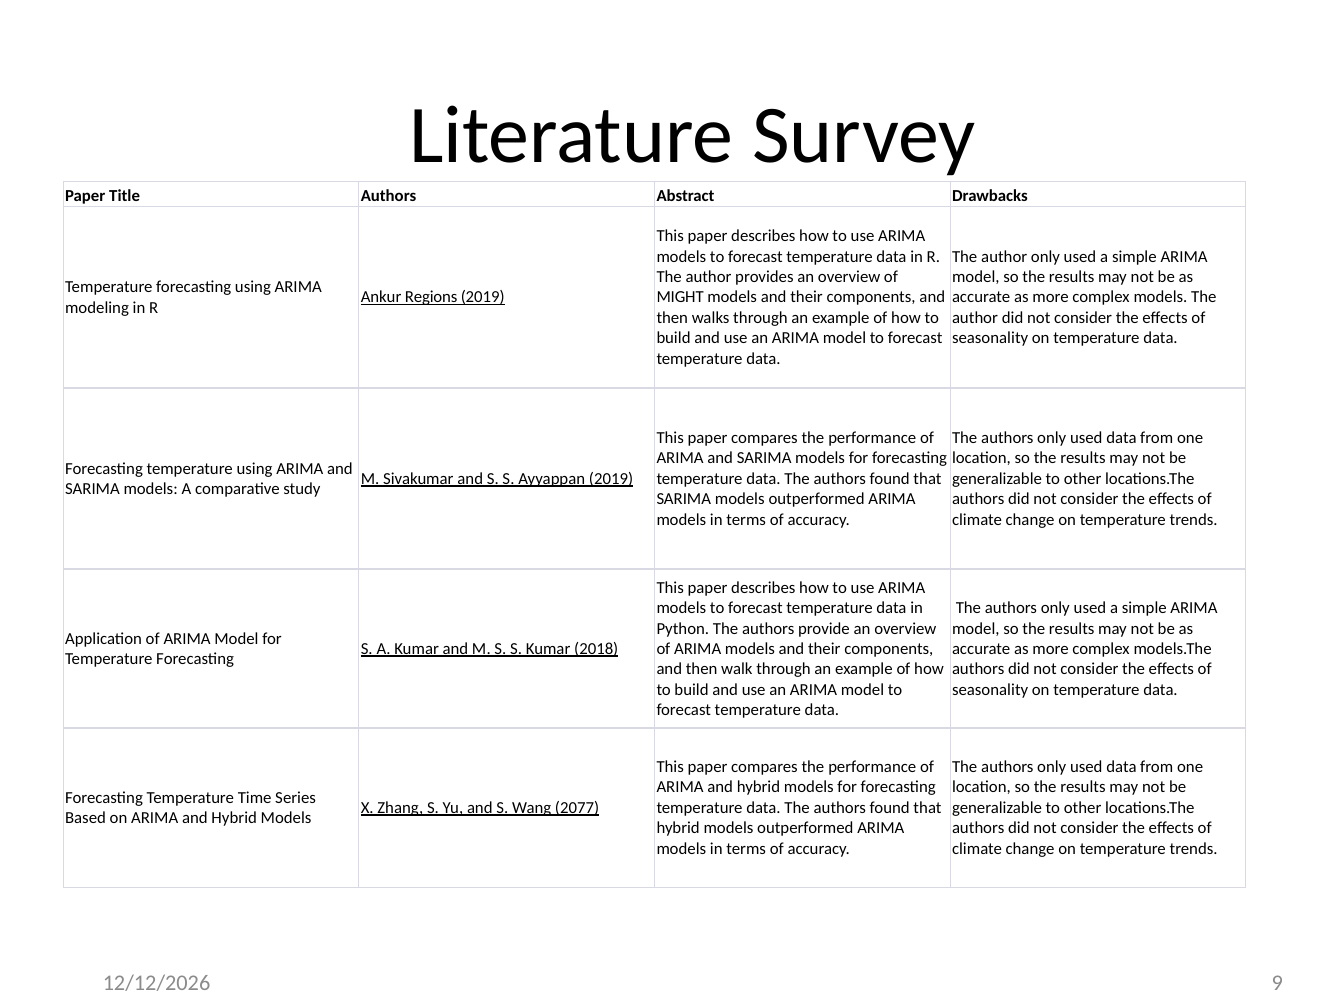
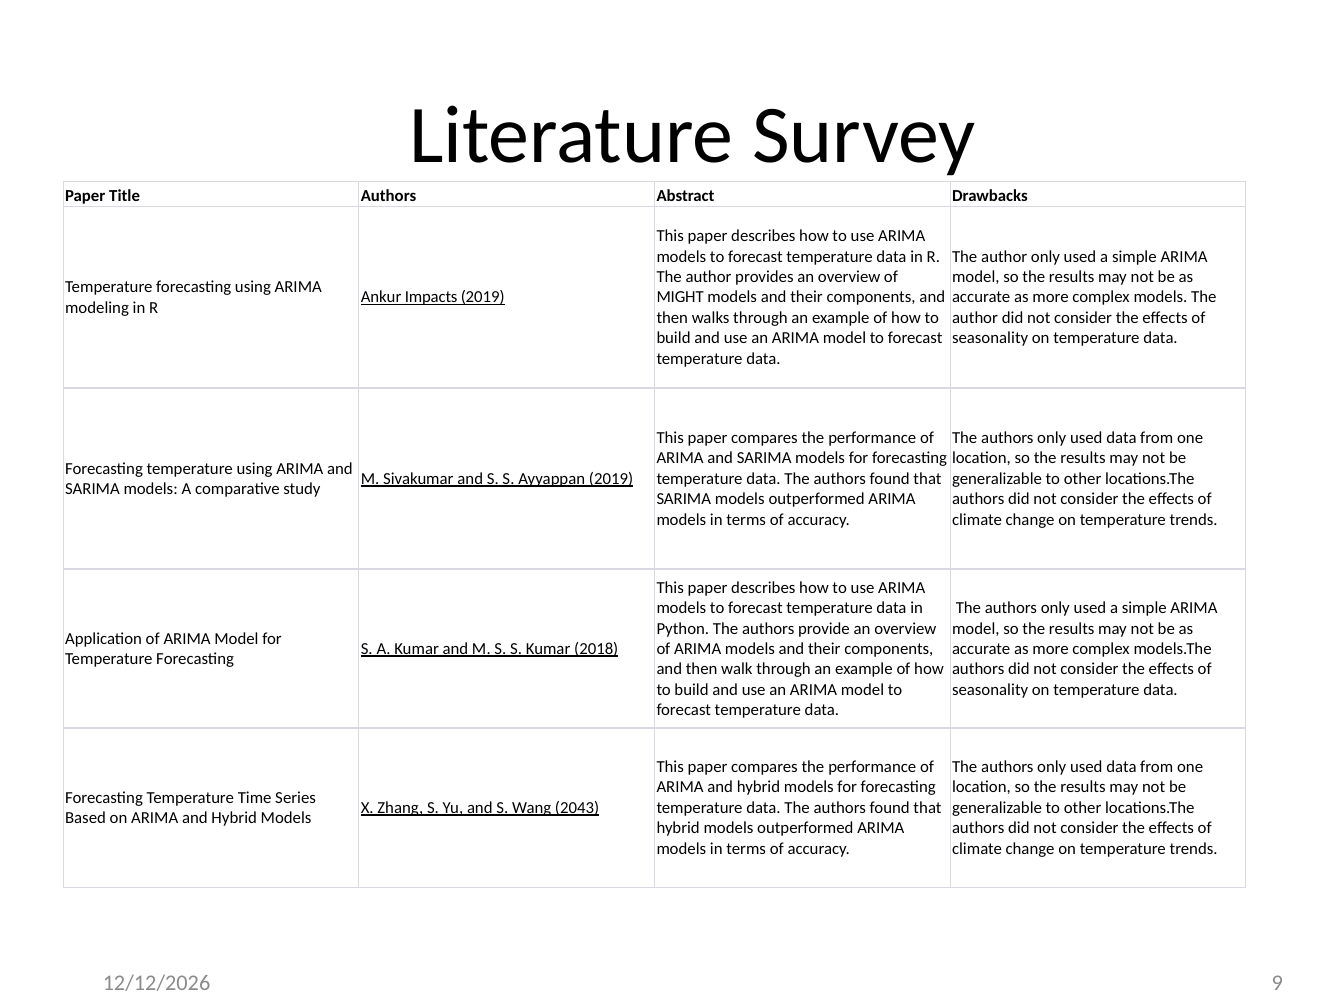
Regions: Regions -> Impacts
2077: 2077 -> 2043
